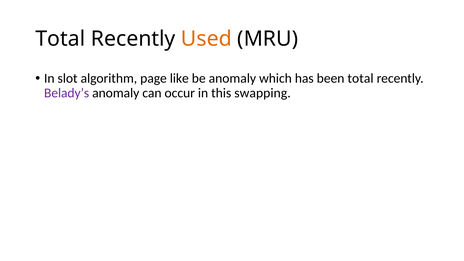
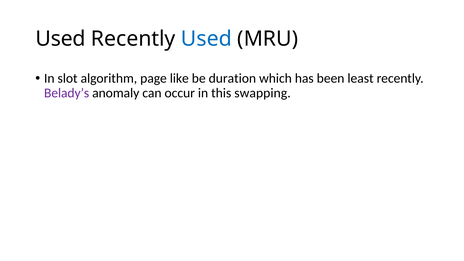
Total at (60, 39): Total -> Used
Used at (206, 39) colour: orange -> blue
be anomaly: anomaly -> duration
been total: total -> least
